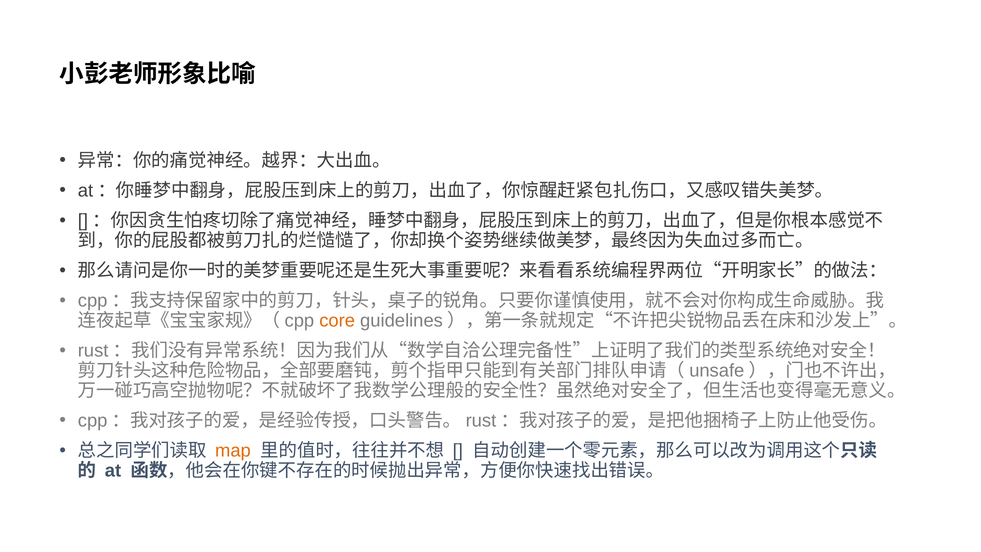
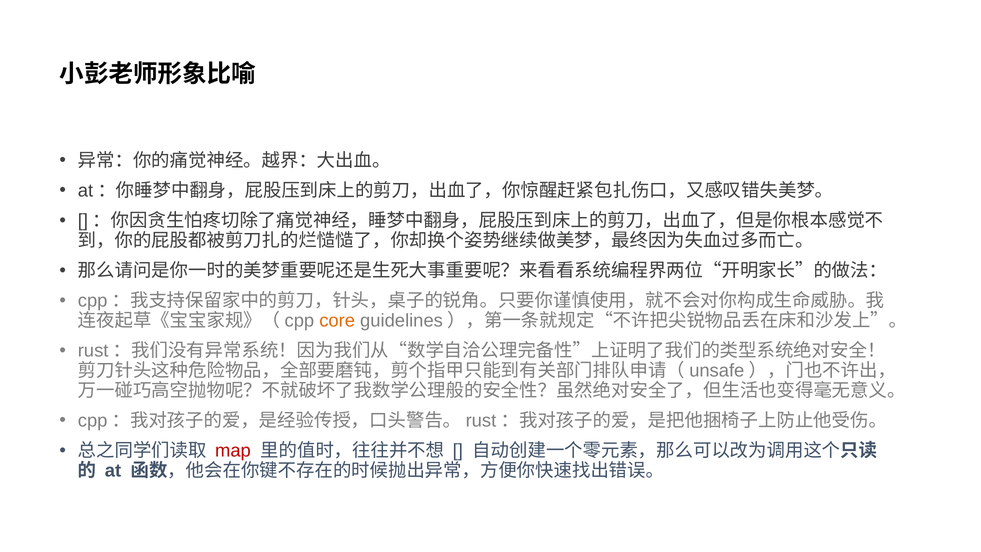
map colour: orange -> red
